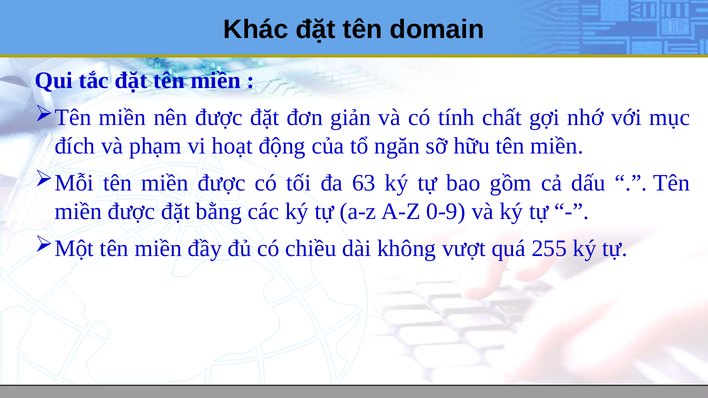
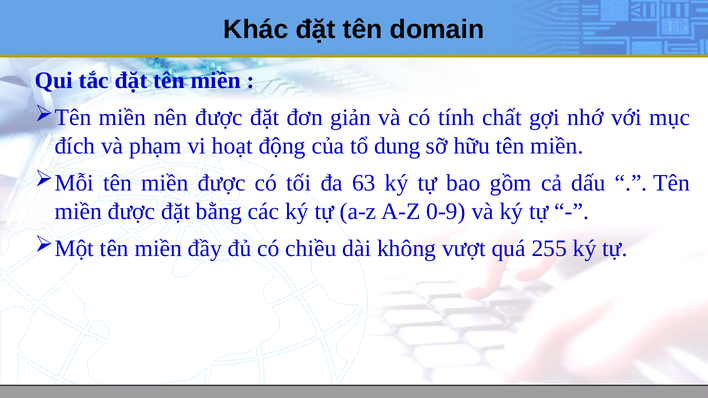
ngăn: ngăn -> dung
